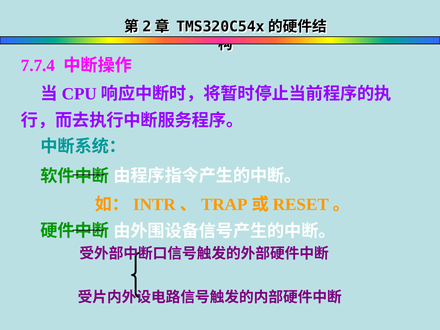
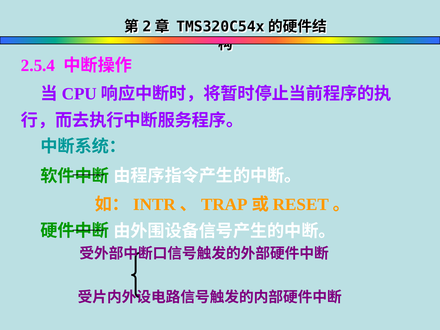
7.7.4: 7.7.4 -> 2.5.4
